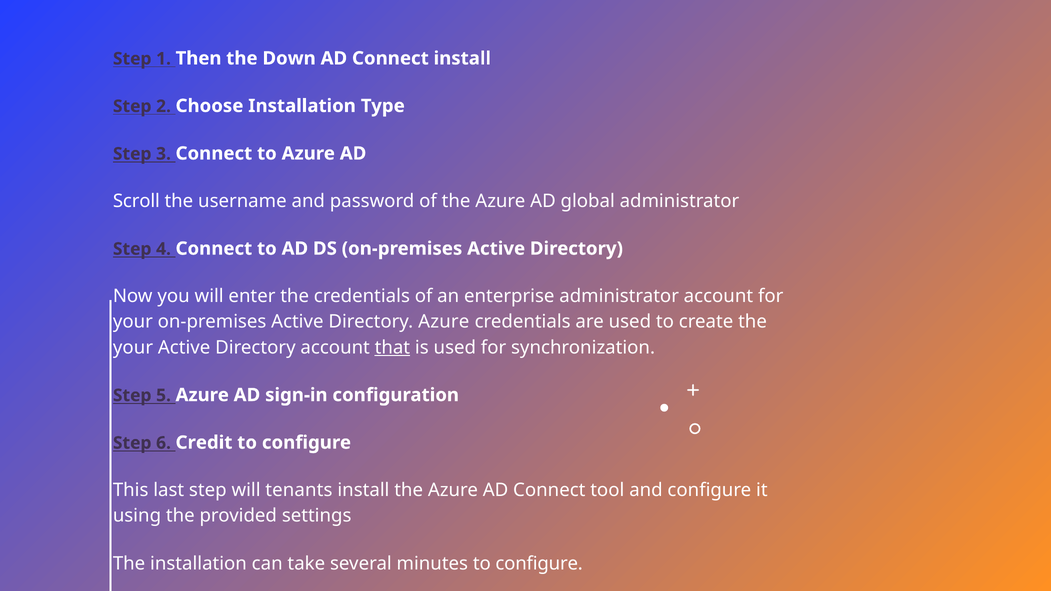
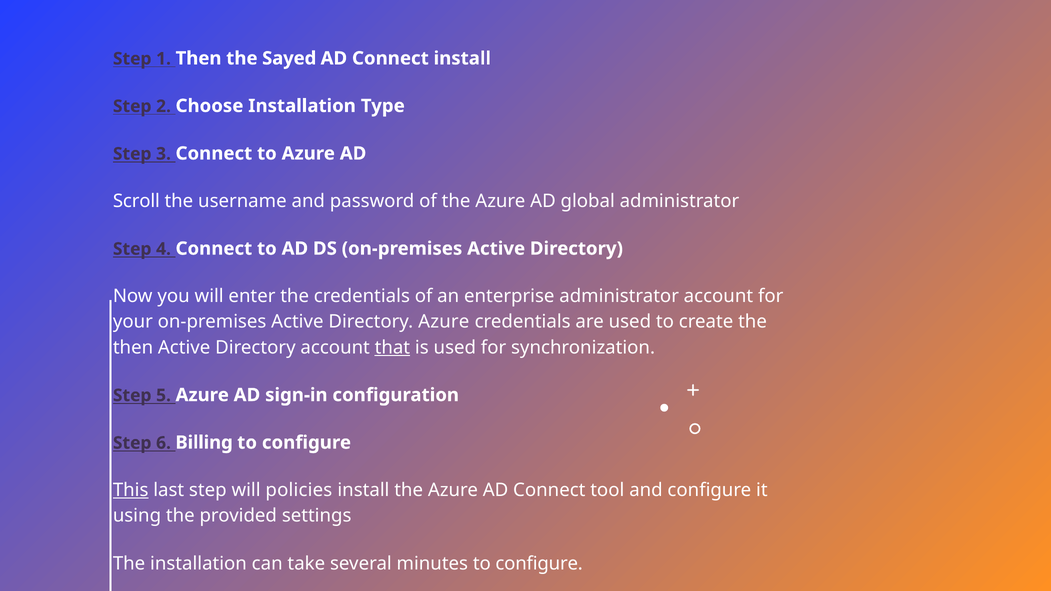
Down: Down -> Sayed
your at (133, 348): your -> then
Credit: Credit -> Billing
This underline: none -> present
tenants: tenants -> policies
